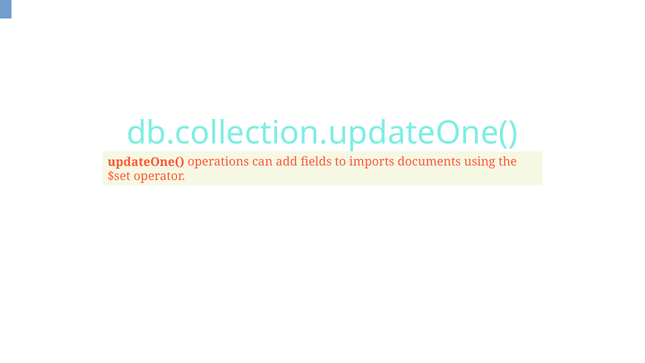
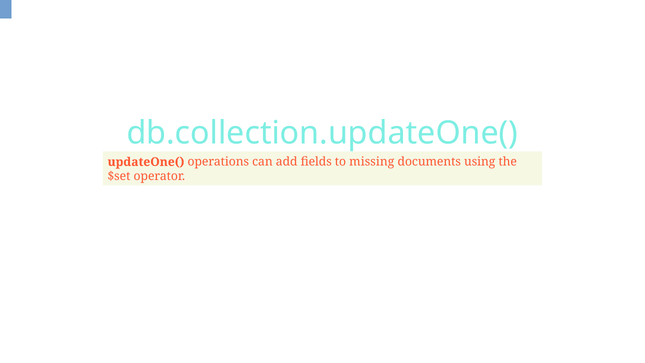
imports: imports -> missing
